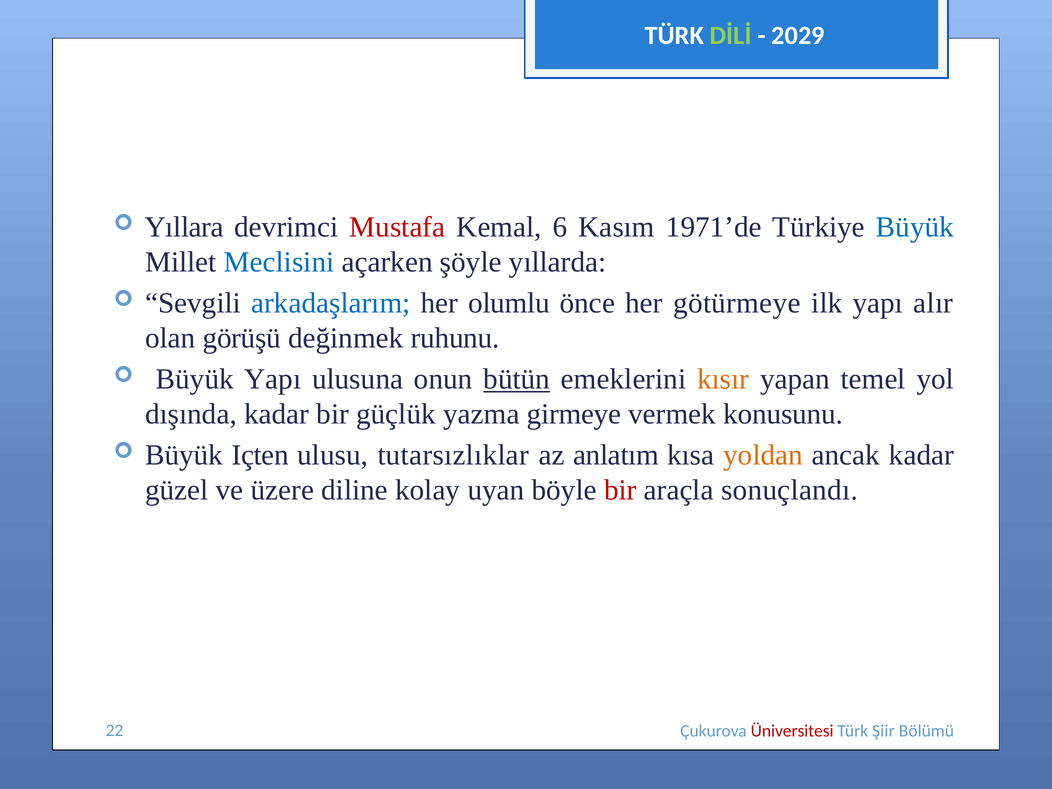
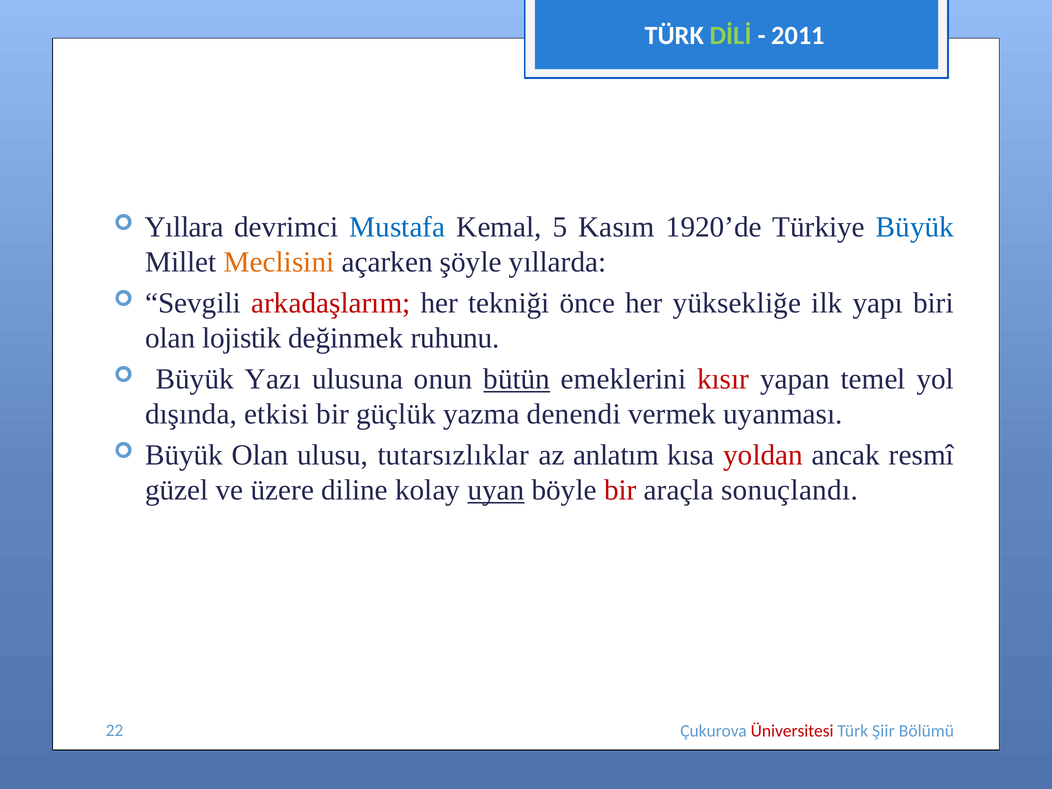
2029: 2029 -> 2011
Mustafa colour: red -> blue
6: 6 -> 5
1971’de: 1971’de -> 1920’de
Meclisini colour: blue -> orange
arkadaşlarım colour: blue -> red
olumlu: olumlu -> tekniği
götürmeye: götürmeye -> yüksekliğe
alır: alır -> biri
görüşü: görüşü -> lojistik
Büyük Yapı: Yapı -> Yazı
kısır colour: orange -> red
dışında kadar: kadar -> etkisi
girmeye: girmeye -> denendi
konusunu: konusunu -> uyanması
Büyük Içten: Içten -> Olan
yoldan colour: orange -> red
ancak kadar: kadar -> resmî
uyan underline: none -> present
